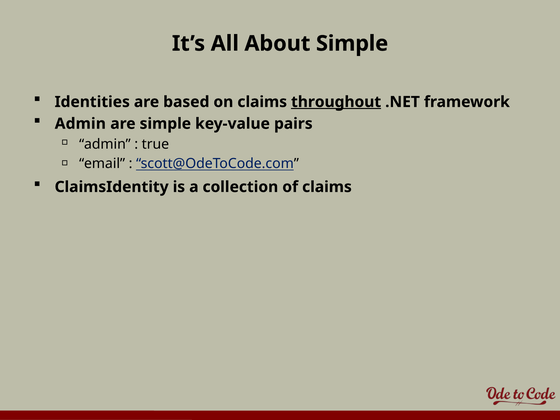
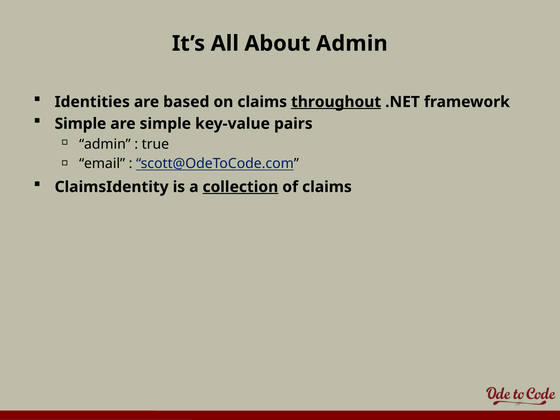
About Simple: Simple -> Admin
Admin at (80, 124): Admin -> Simple
collection underline: none -> present
